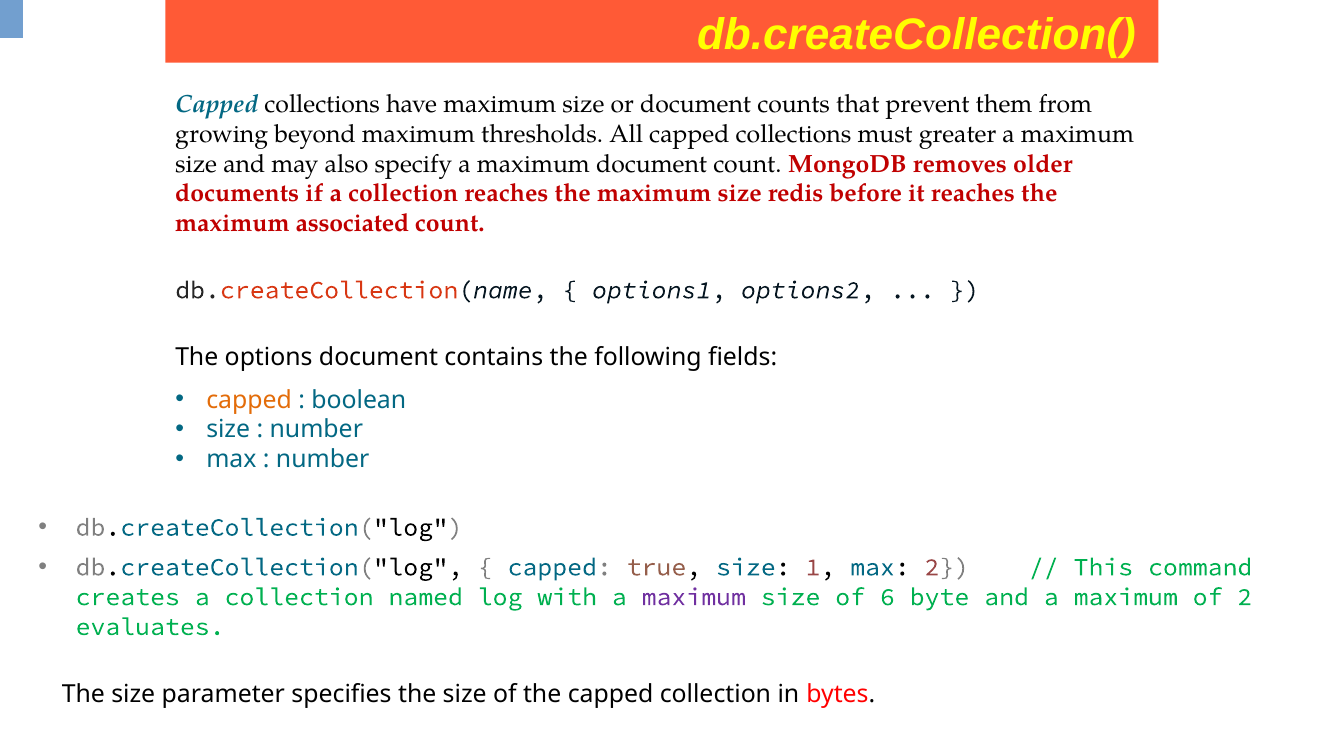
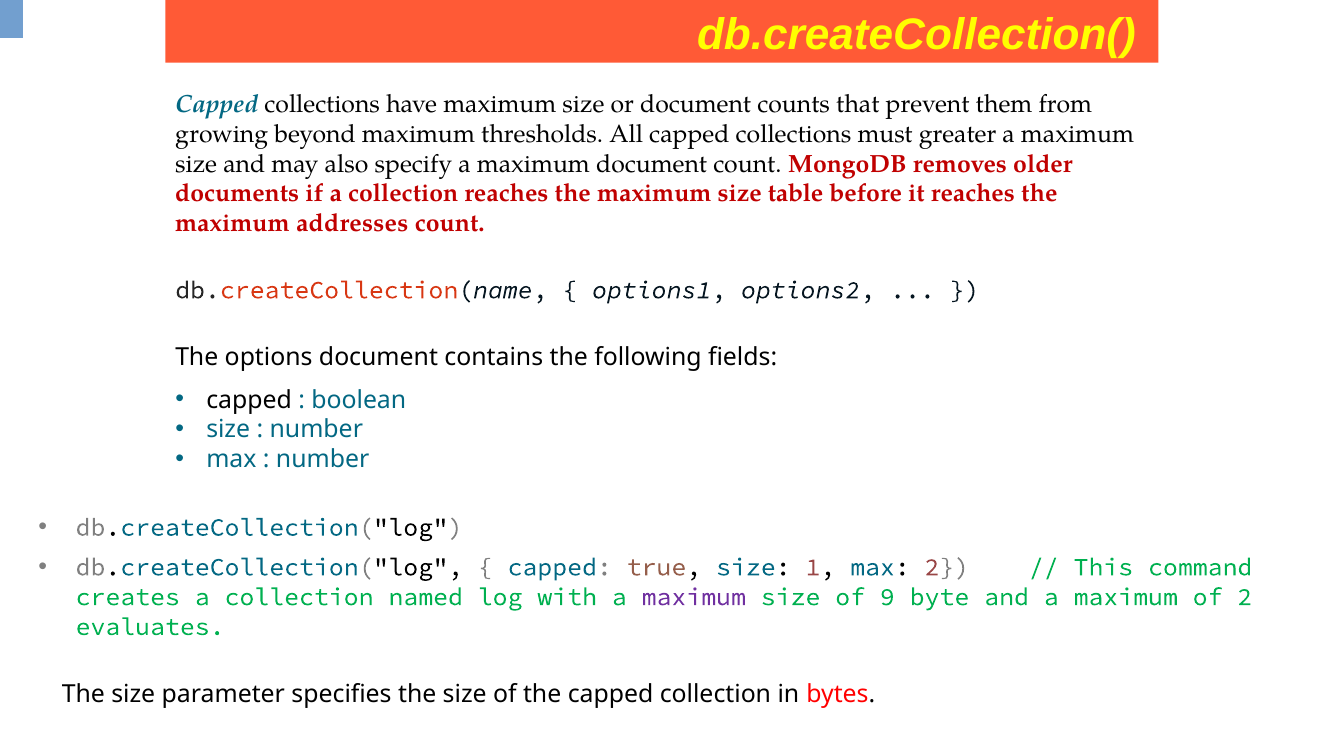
redis: redis -> table
associated: associated -> addresses
capped at (249, 400) colour: orange -> black
6: 6 -> 9
